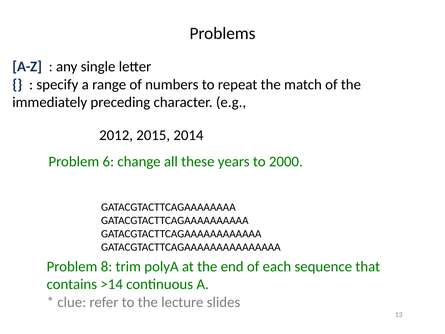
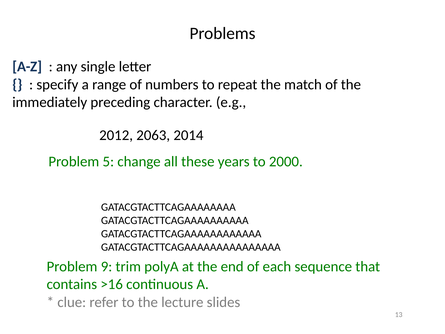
2015: 2015 -> 2063
6: 6 -> 5
8: 8 -> 9
>14: >14 -> >16
